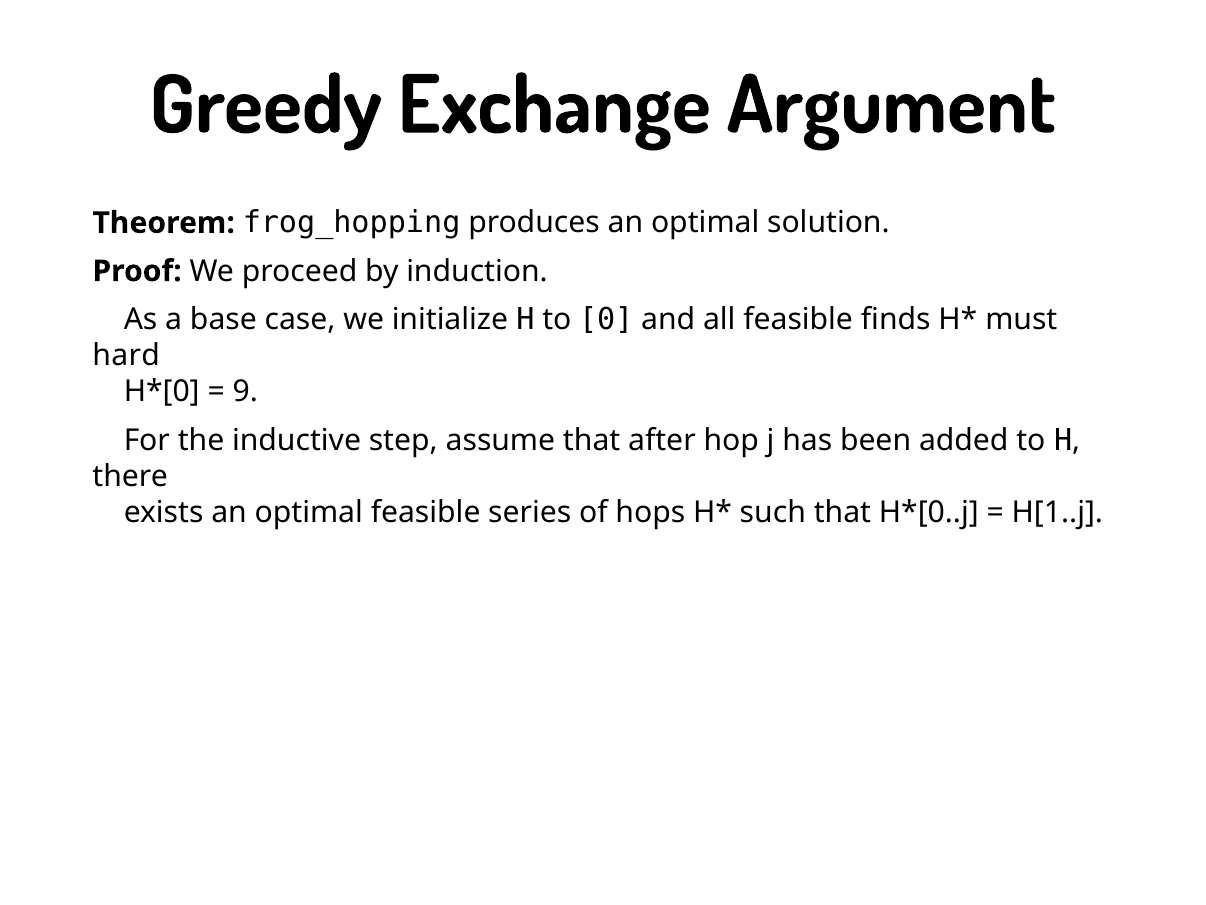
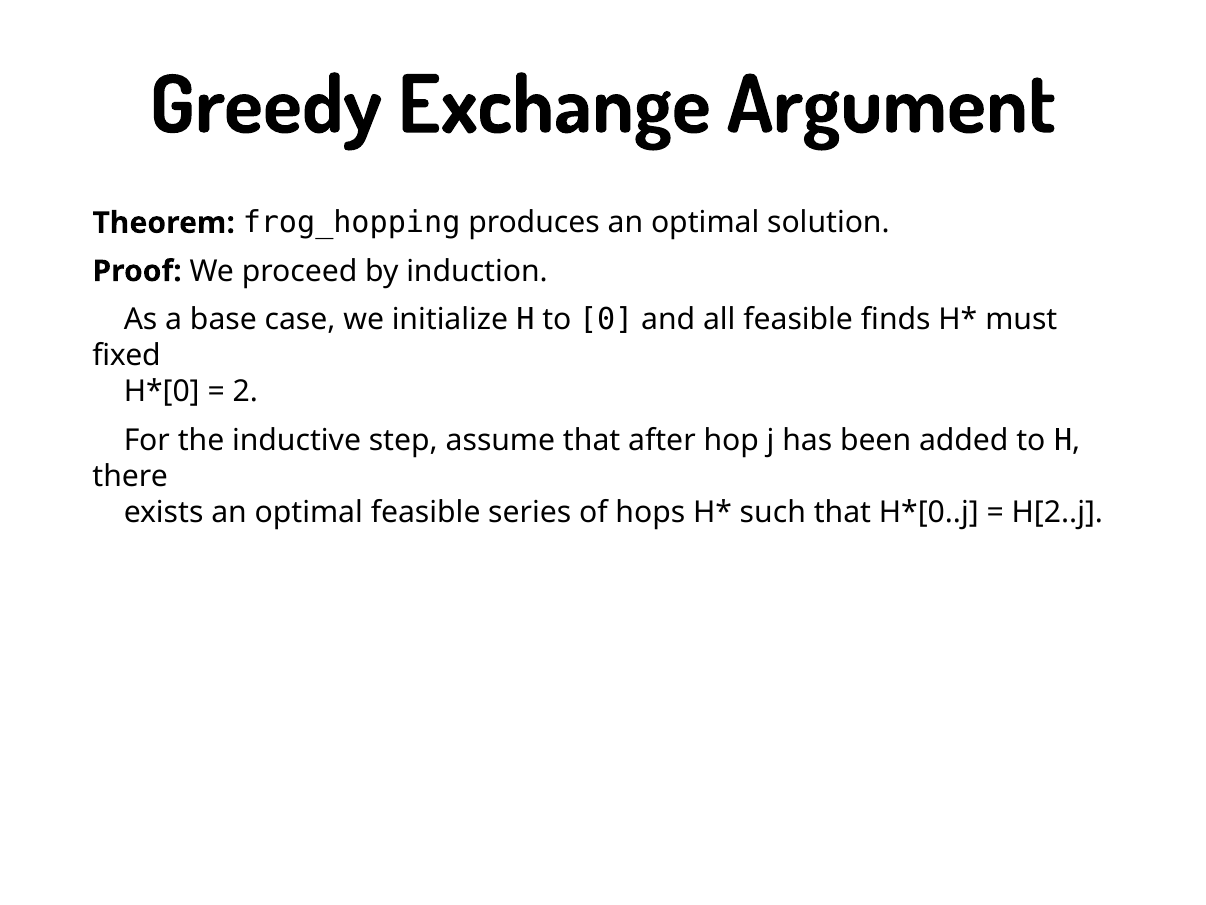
hard: hard -> fixed
9: 9 -> 2
H[1..j: H[1..j -> H[2..j
